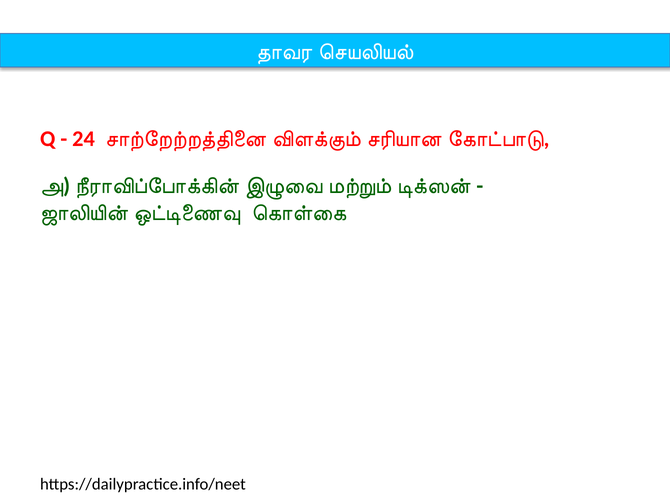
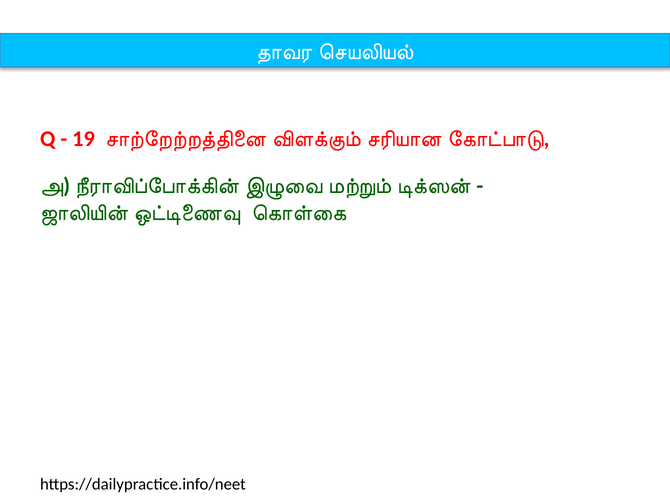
24: 24 -> 19
